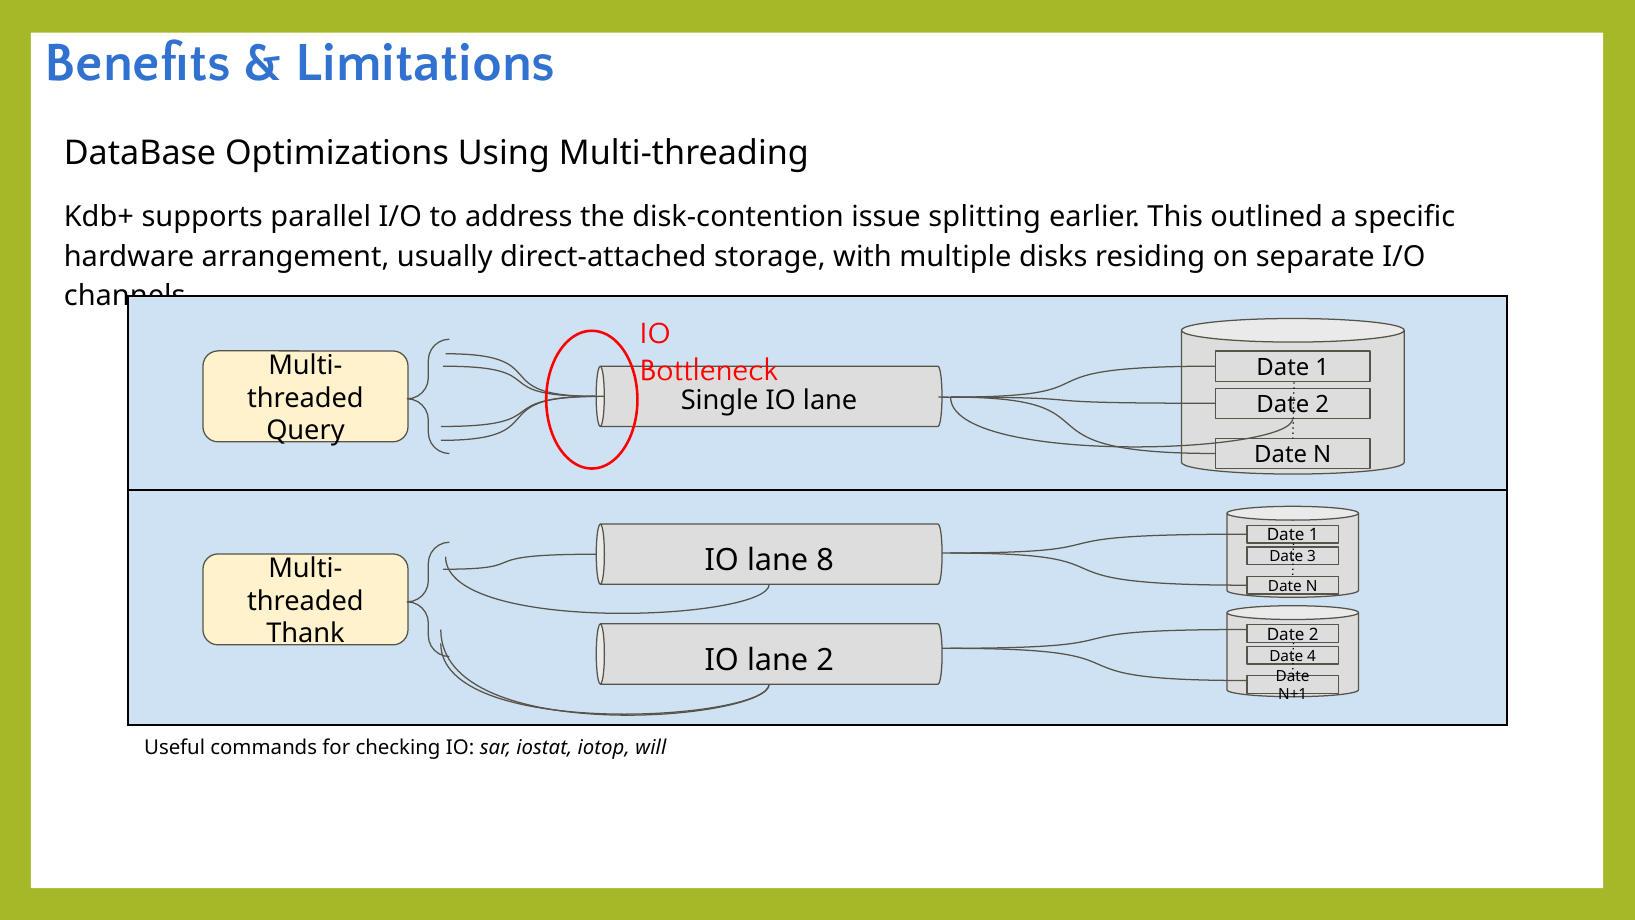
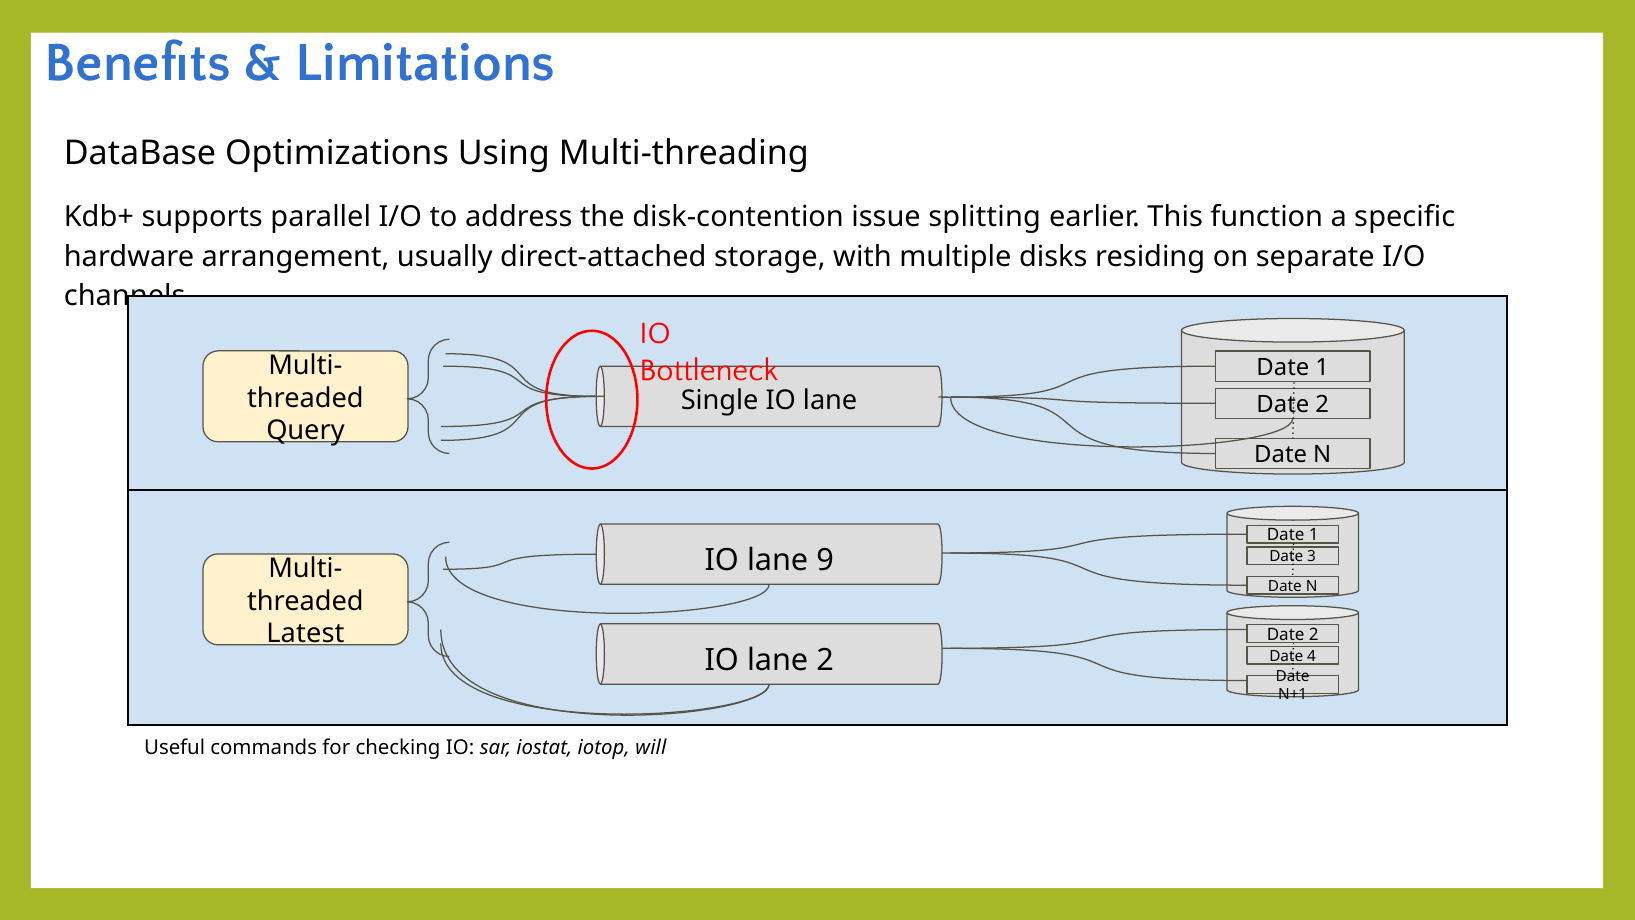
outlined: outlined -> function
8: 8 -> 9
Thank: Thank -> Latest
